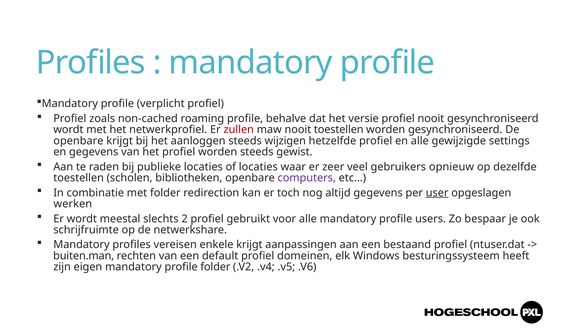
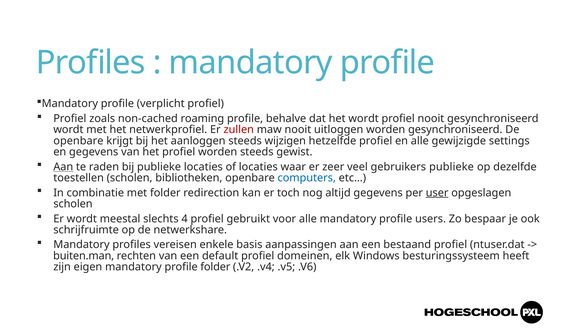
het versie: versie -> wordt
nooit toestellen: toestellen -> uitloggen
Aan at (63, 167) underline: none -> present
gebruikers opnieuw: opnieuw -> publieke
computers colour: purple -> blue
werken at (73, 204): werken -> scholen
2: 2 -> 4
enkele krijgt: krijgt -> basis
